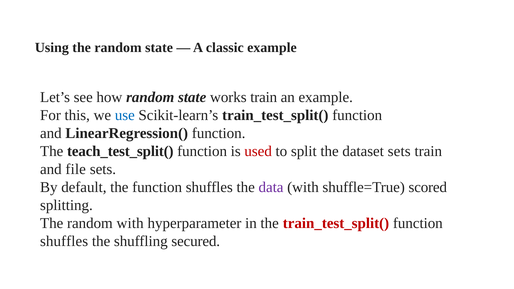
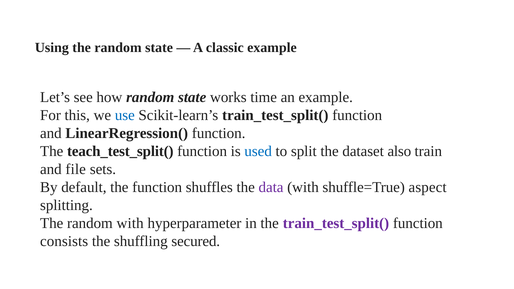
works train: train -> time
used colour: red -> blue
dataset sets: sets -> also
scored: scored -> aspect
train_test_split( at (336, 223) colour: red -> purple
shuffles at (64, 241): shuffles -> consists
